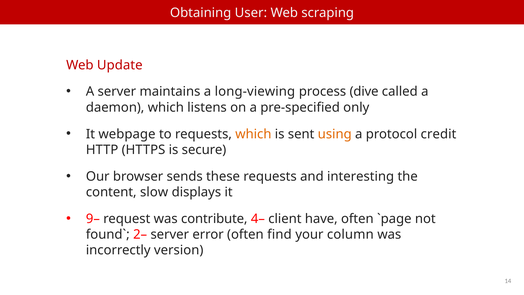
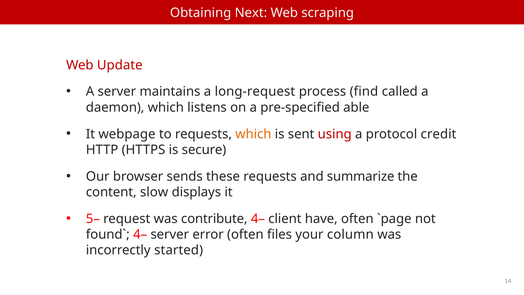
User: User -> Next
long-viewing: long-viewing -> long-request
dive: dive -> find
only: only -> able
using colour: orange -> red
interesting: interesting -> summarize
9–: 9– -> 5–
2– at (140, 234): 2– -> 4–
find: find -> files
version: version -> started
